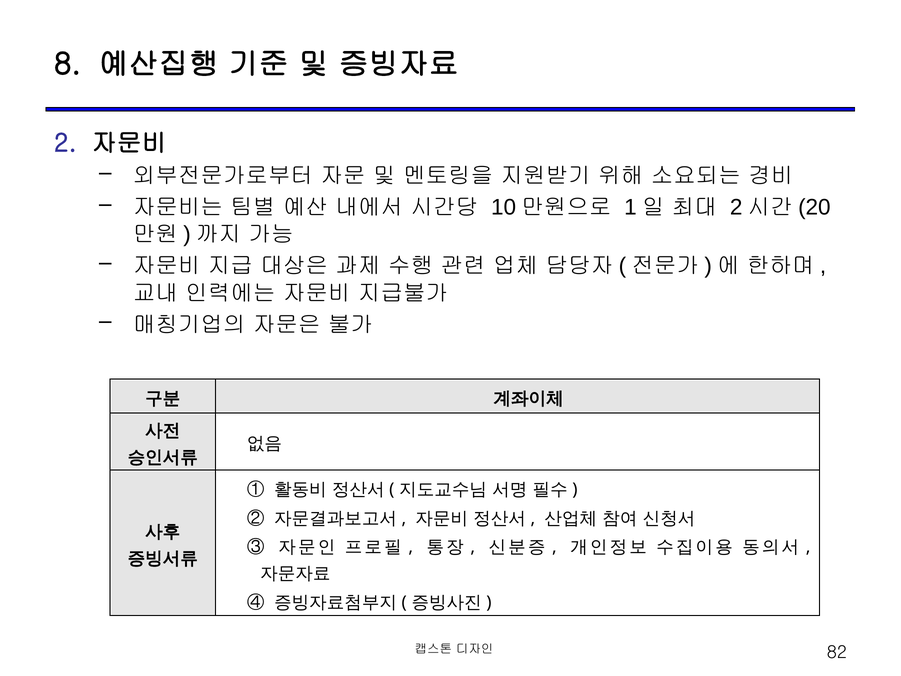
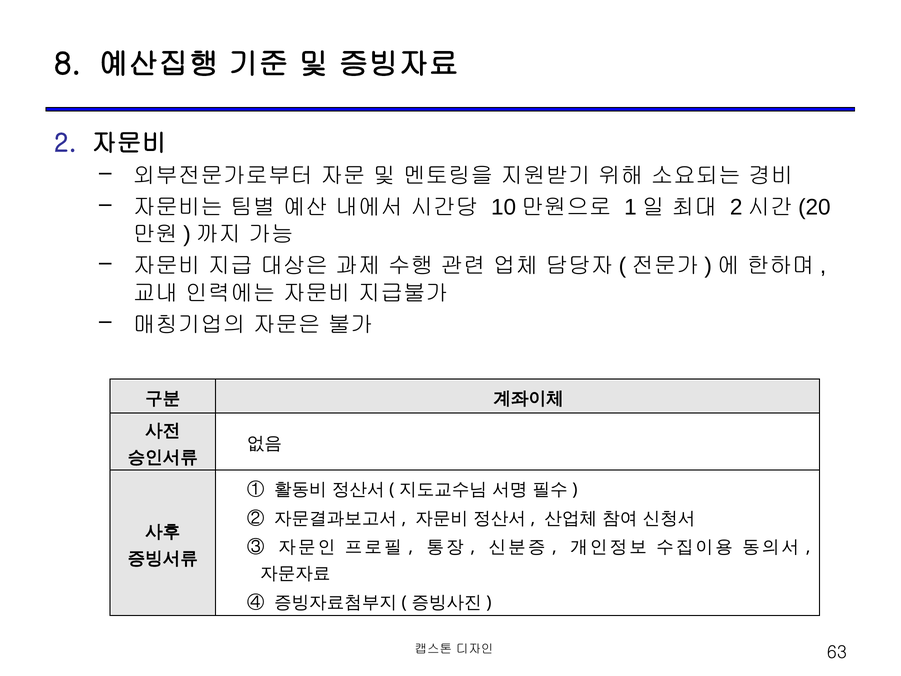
82: 82 -> 63
